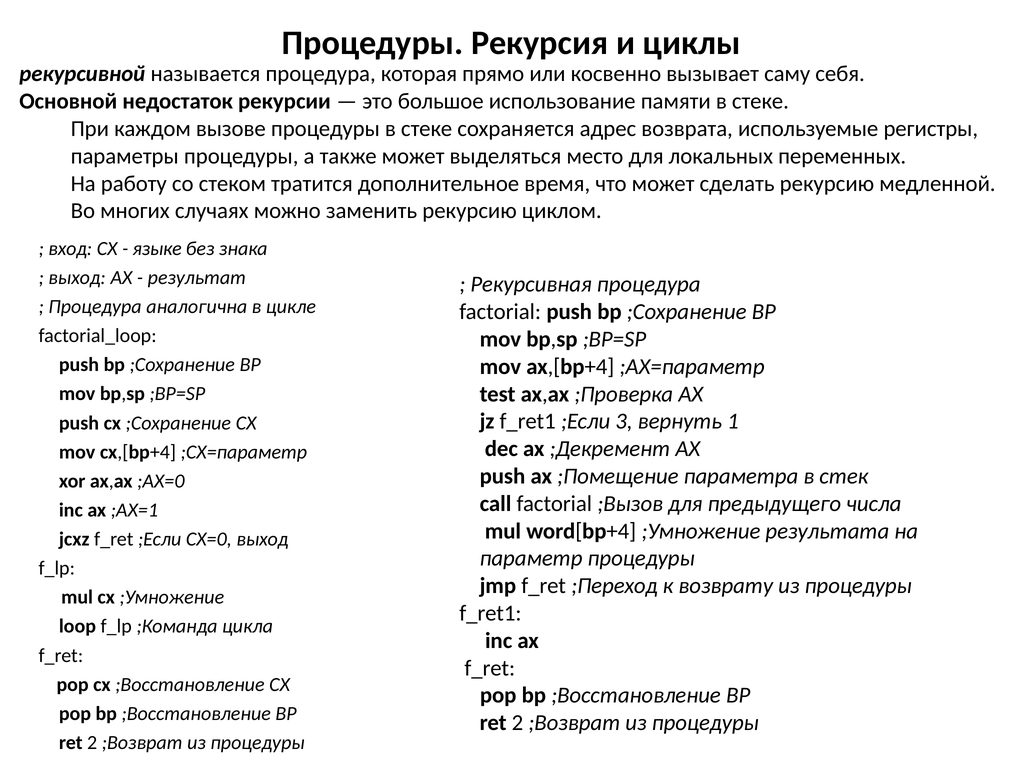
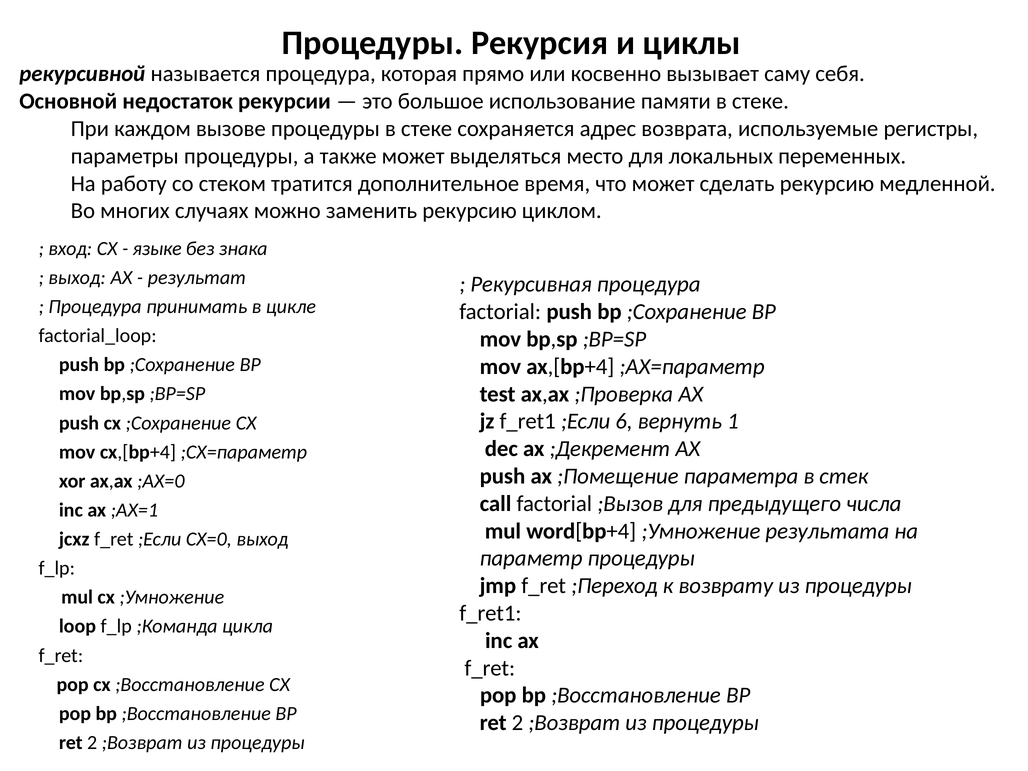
аналогична: аналогична -> принимать
3: 3 -> 6
